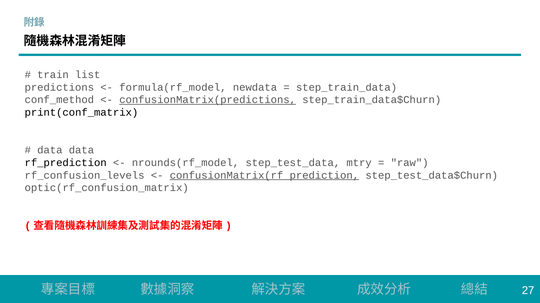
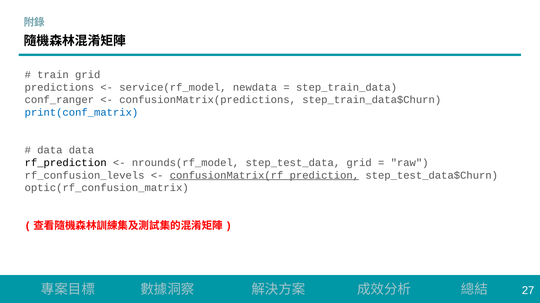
train list: list -> grid
formula(rf_model: formula(rf_model -> service(rf_model
conf_method: conf_method -> conf_ranger
confusionMatrix(predictions underline: present -> none
print(conf_matrix colour: black -> blue
step_test_data mtry: mtry -> grid
